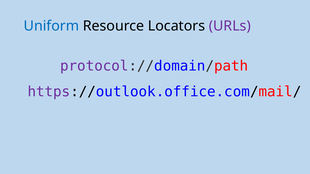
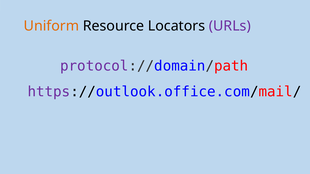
Uniform colour: blue -> orange
